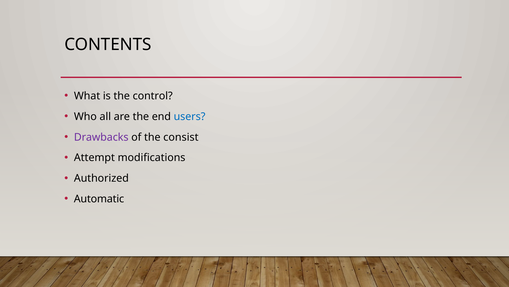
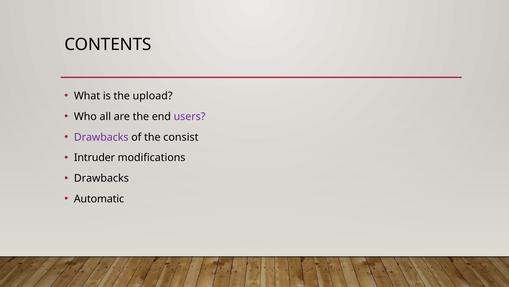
control: control -> upload
users colour: blue -> purple
Attempt: Attempt -> Intruder
Authorized at (101, 178): Authorized -> Drawbacks
